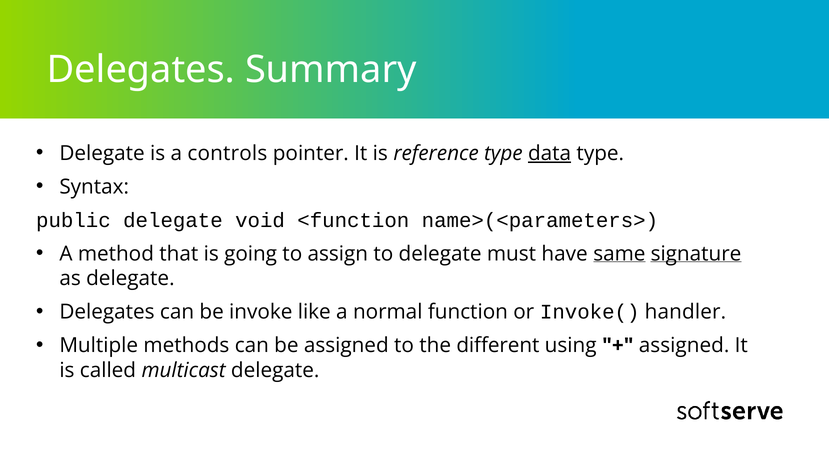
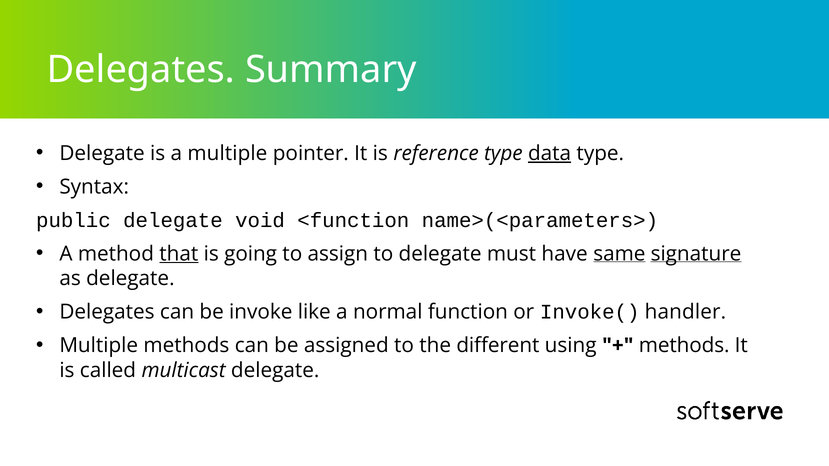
a controls: controls -> multiple
that underline: none -> present
assigned at (684, 346): assigned -> methods
